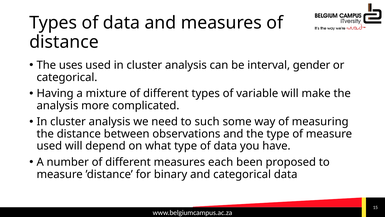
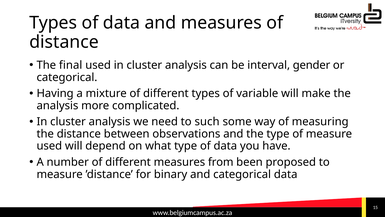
uses: uses -> final
each: each -> from
